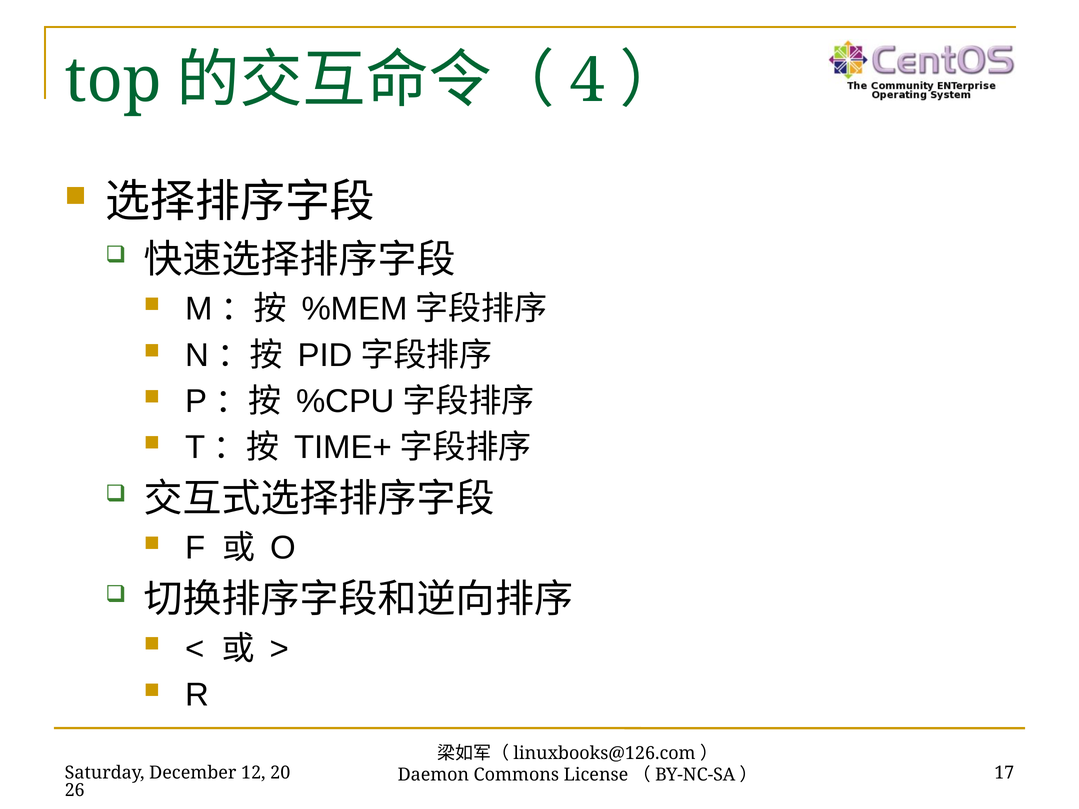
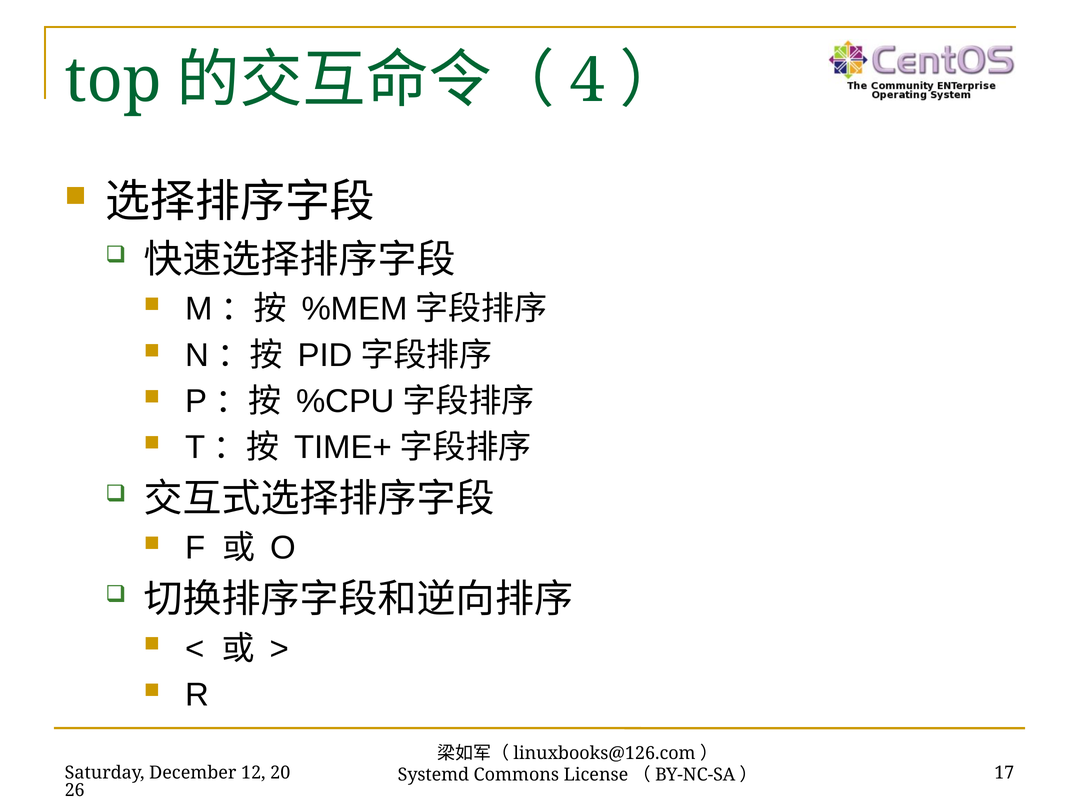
Daemon: Daemon -> Systemd
